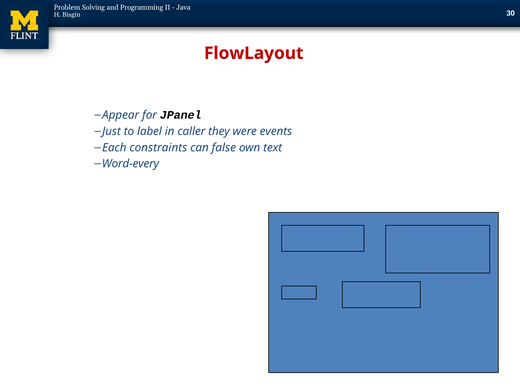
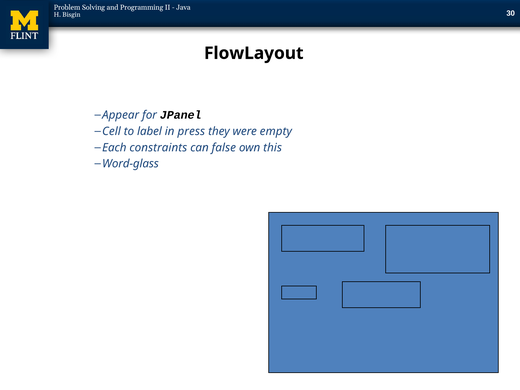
FlowLayout colour: red -> black
Just: Just -> Cell
caller: caller -> press
events: events -> empty
text: text -> this
Word-every: Word-every -> Word-glass
